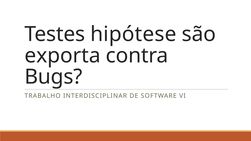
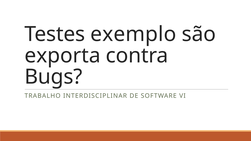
hipótese: hipótese -> exemplo
